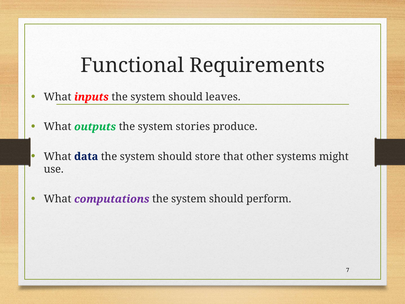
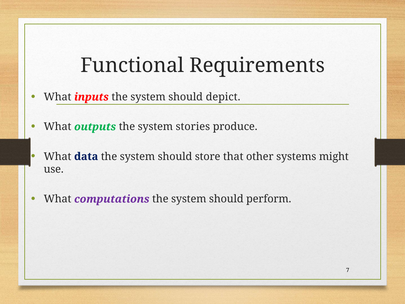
leaves: leaves -> depict
